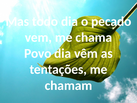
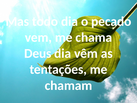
Povo: Povo -> Deus
